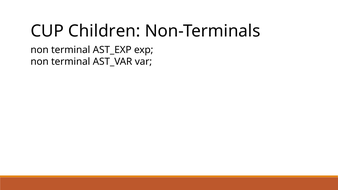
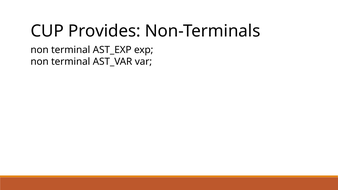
Children: Children -> Provides
